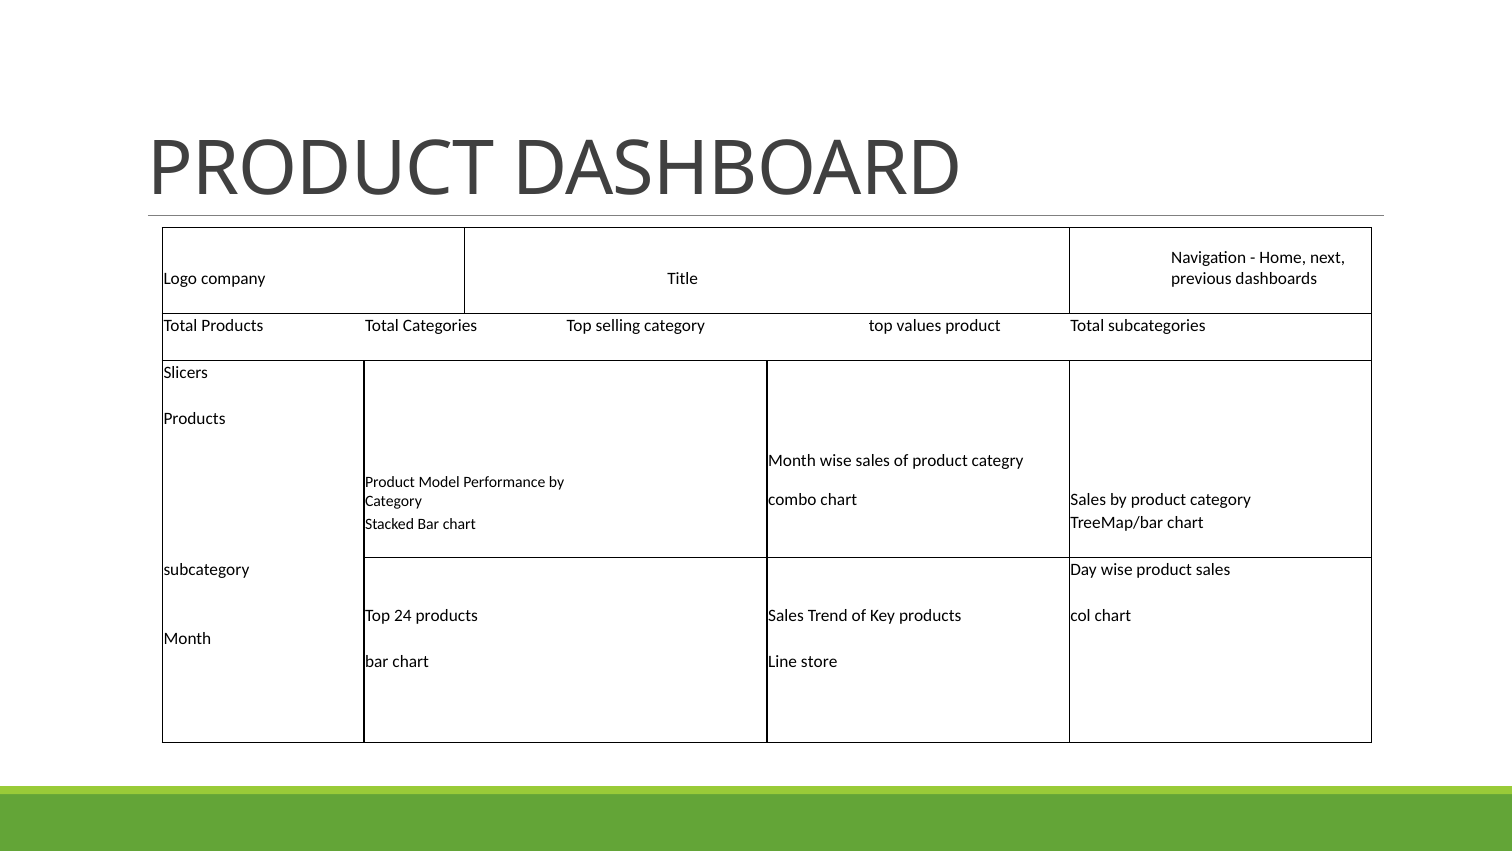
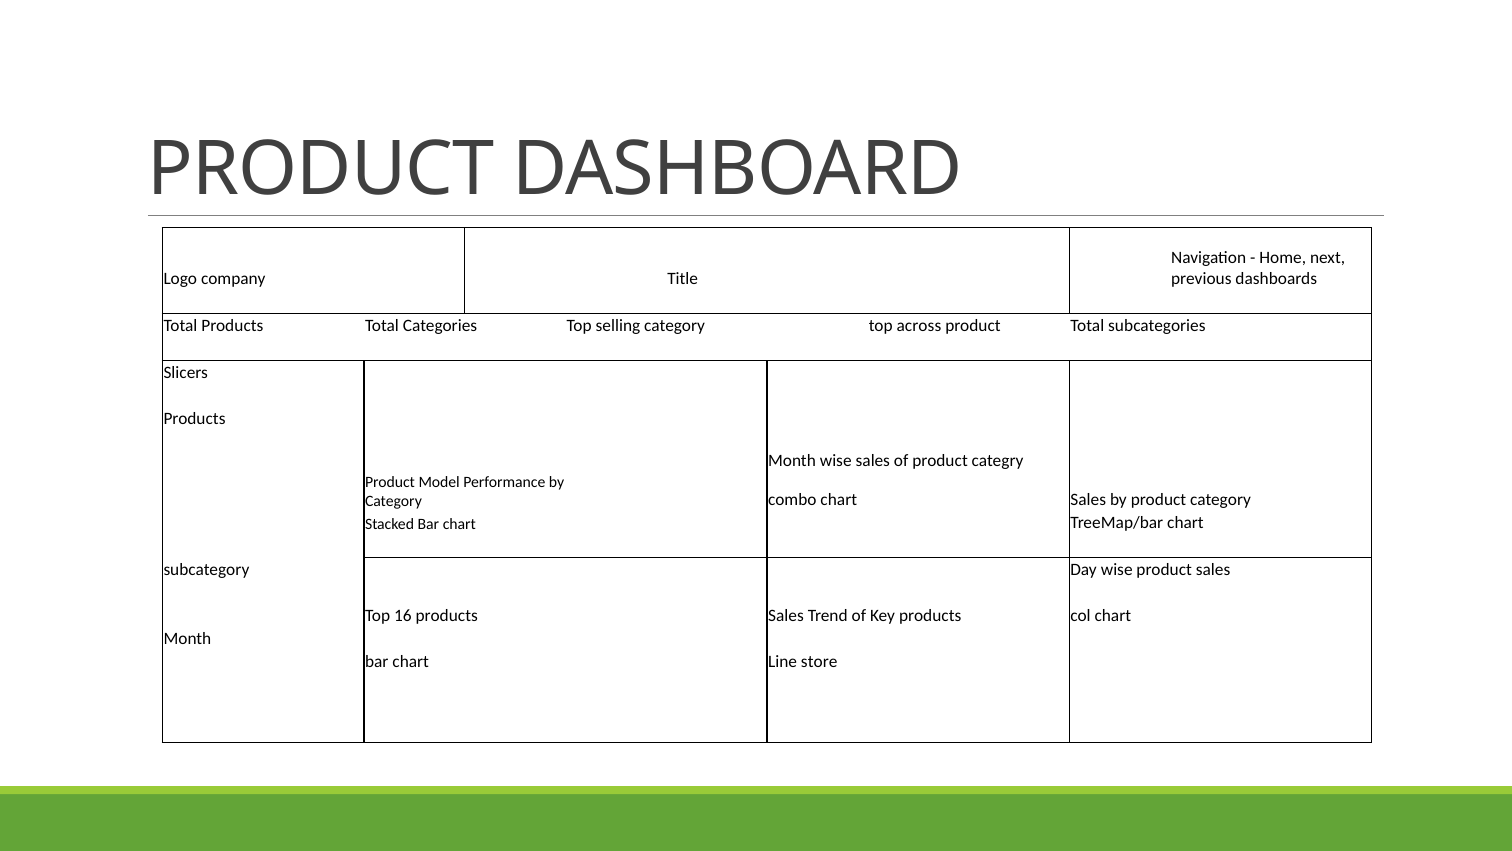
values: values -> across
24: 24 -> 16
